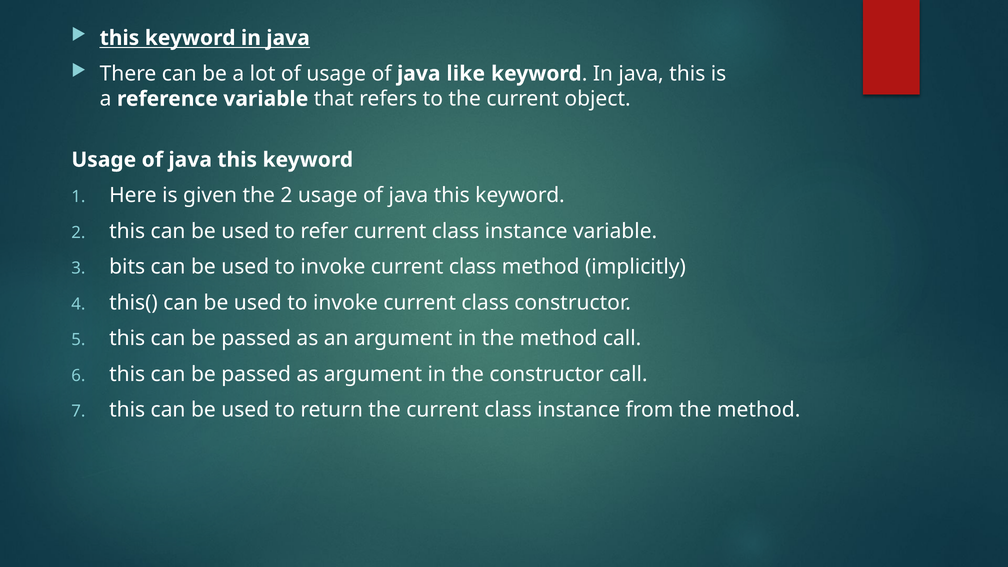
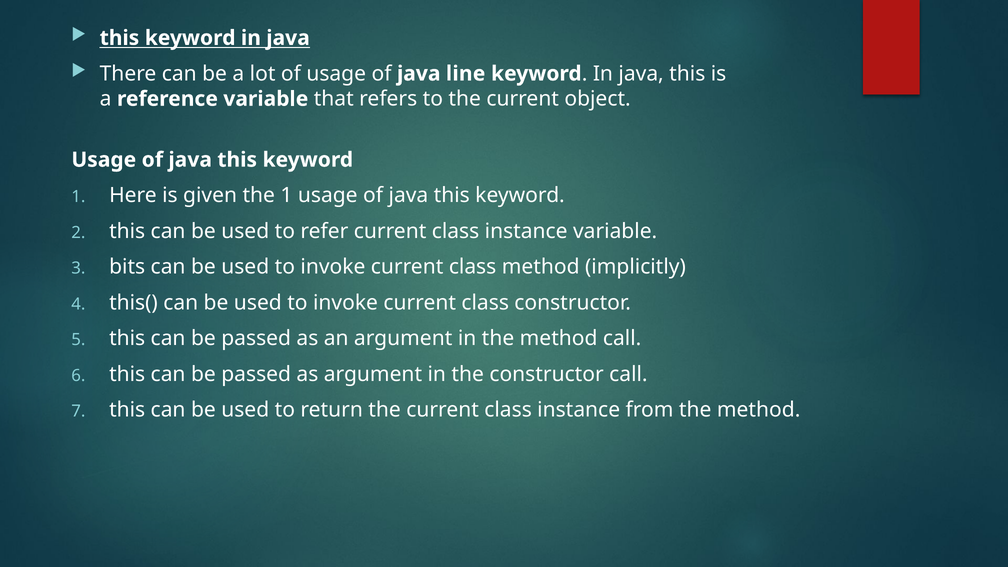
like: like -> line
the 2: 2 -> 1
